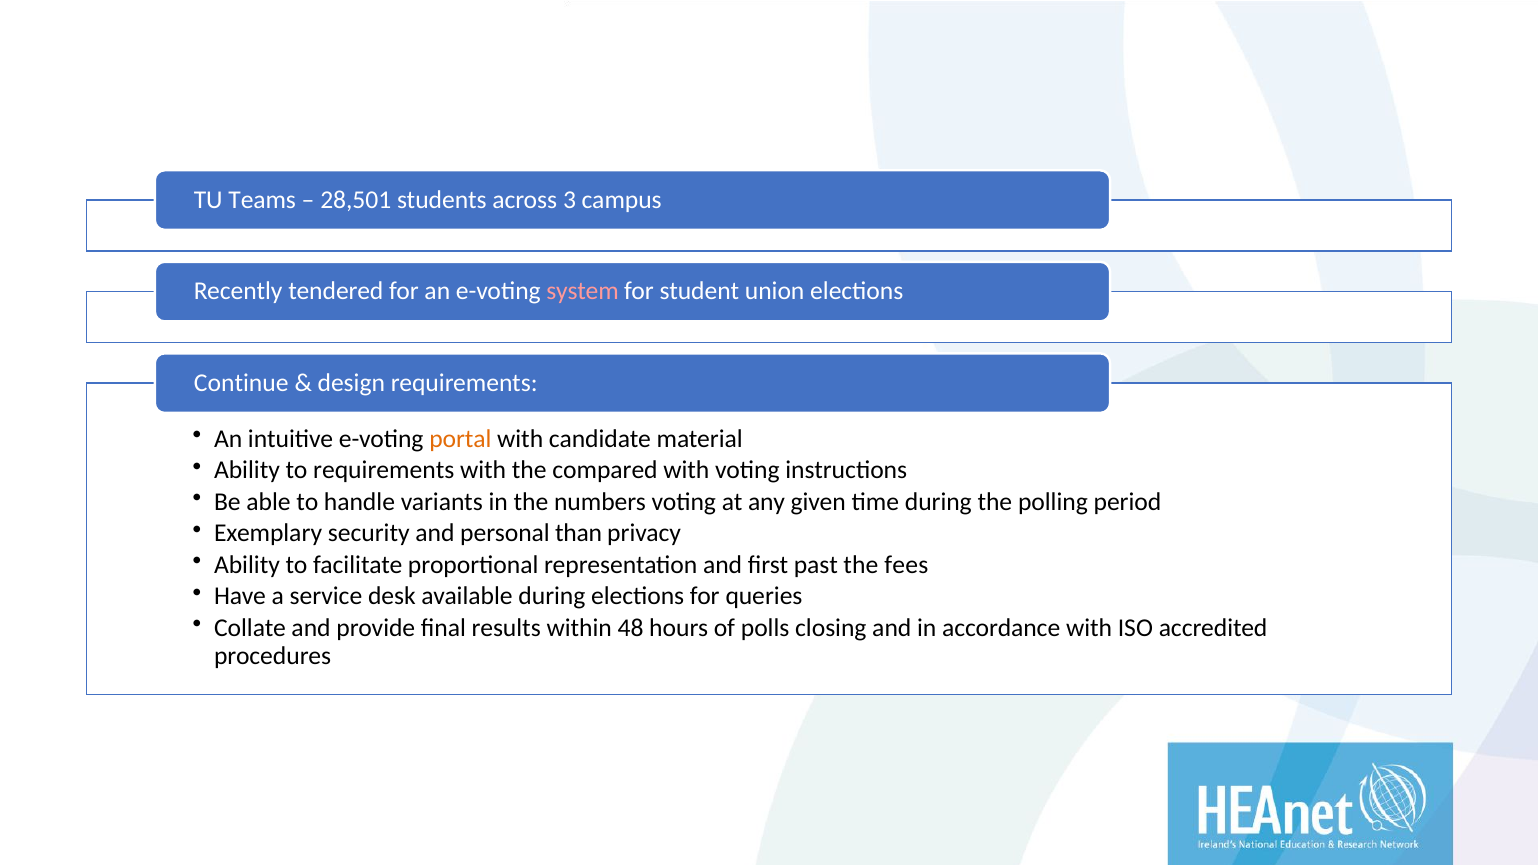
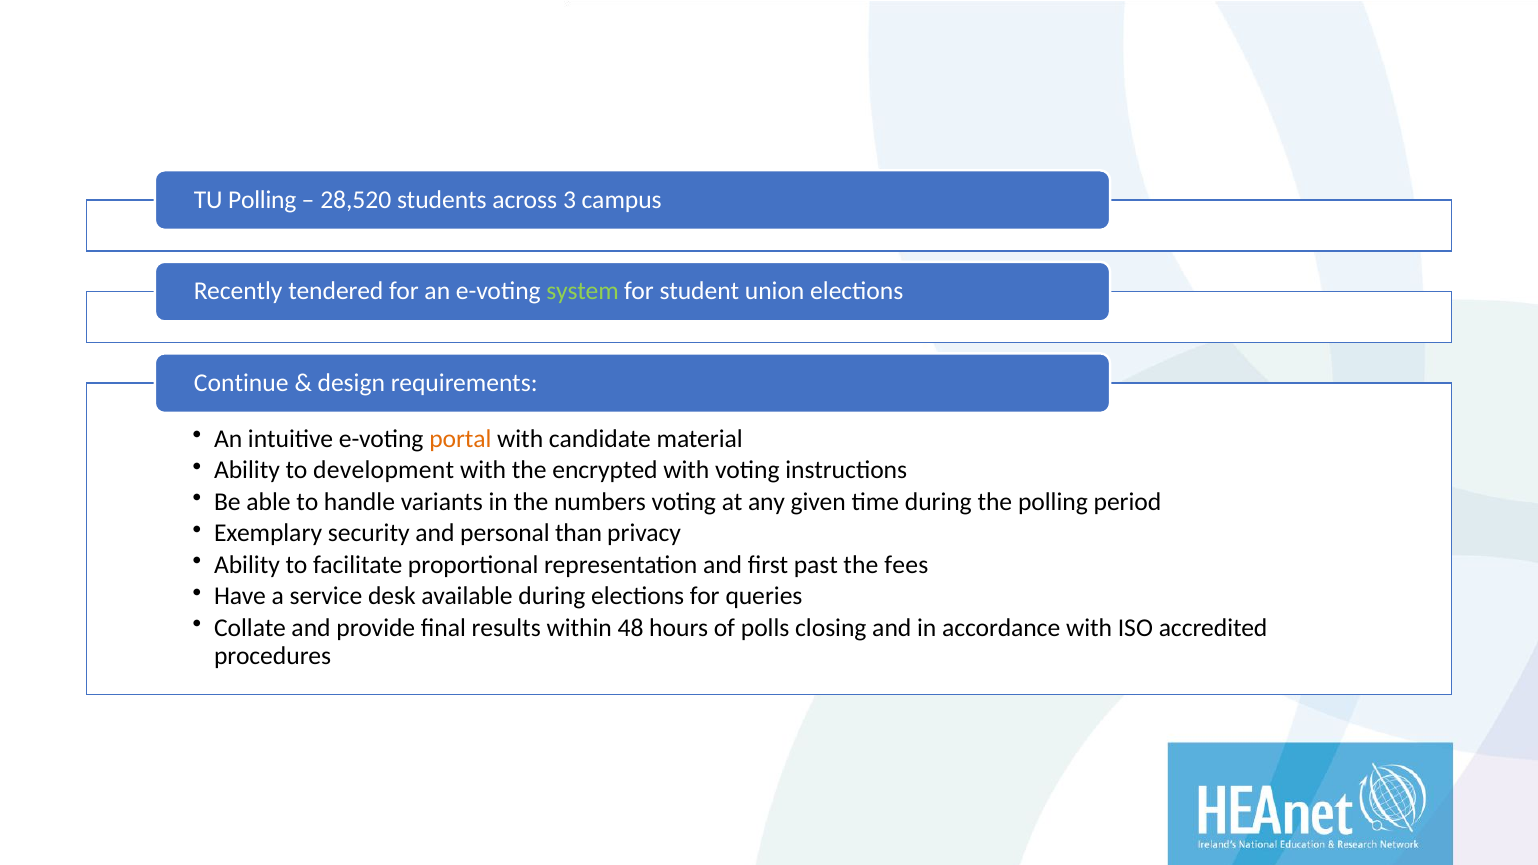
TU Teams: Teams -> Polling
28,501: 28,501 -> 28,520
system colour: pink -> light green
to requirements: requirements -> development
compared: compared -> encrypted
